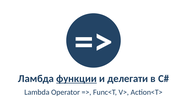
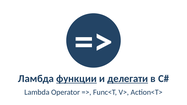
делегати underline: none -> present
